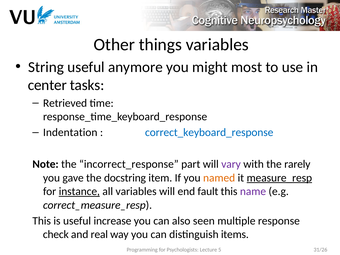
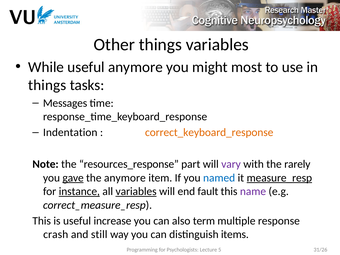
String: String -> While
center at (47, 85): center -> things
Retrieved: Retrieved -> Messages
correct_keyboard_response colour: blue -> orange
incorrect_response: incorrect_response -> resources_response
gave underline: none -> present
the docstring: docstring -> anymore
named colour: orange -> blue
variables at (136, 191) underline: none -> present
seen: seen -> term
check: check -> crash
real: real -> still
